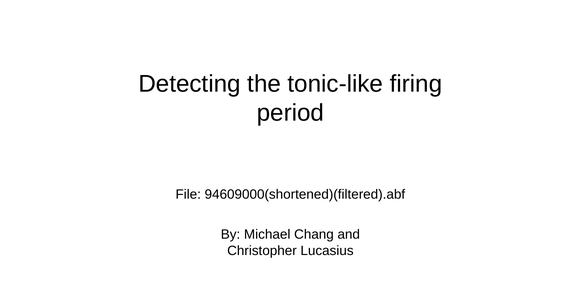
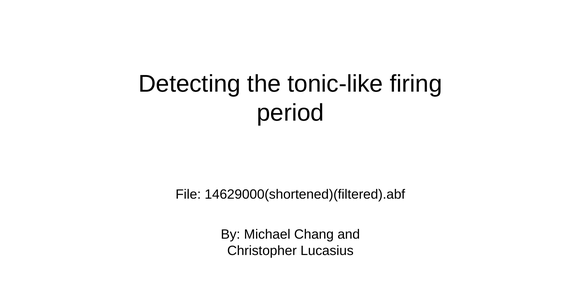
94609000(shortened)(filtered).abf: 94609000(shortened)(filtered).abf -> 14629000(shortened)(filtered).abf
